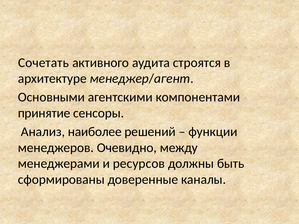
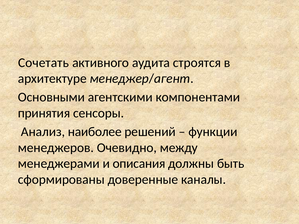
принятие: принятие -> принятия
ресурсов: ресурсов -> описания
